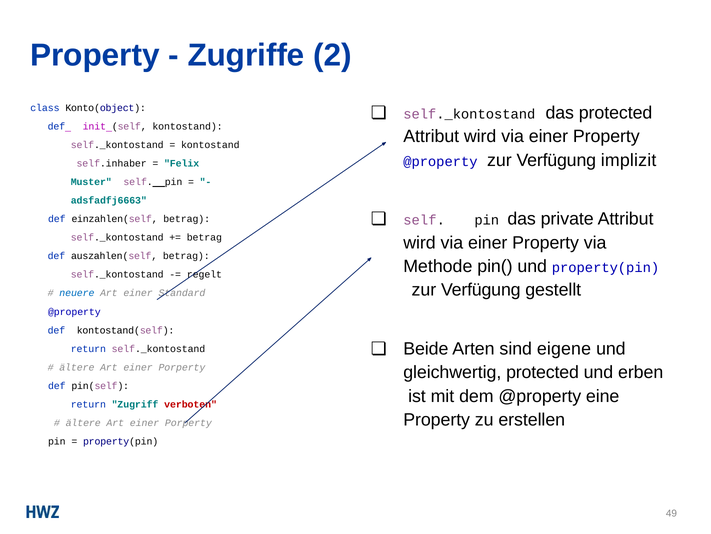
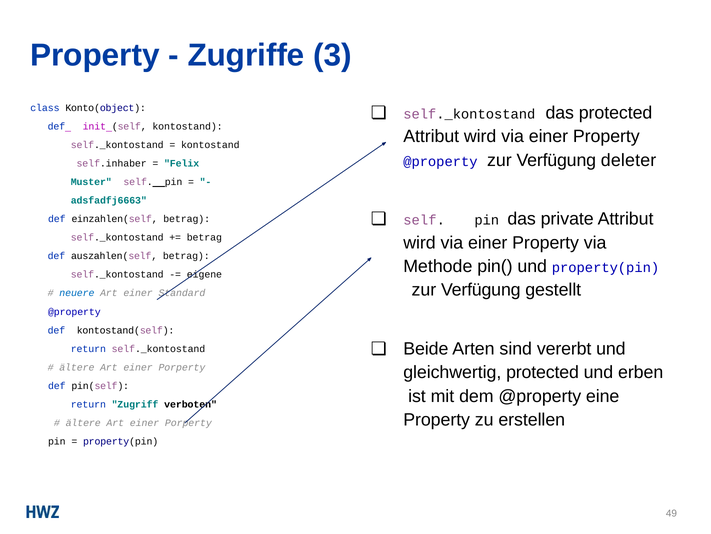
2: 2 -> 3
implizit: implizit -> deleter
regelt: regelt -> eigene
eigene: eigene -> vererbt
verboten colour: red -> black
